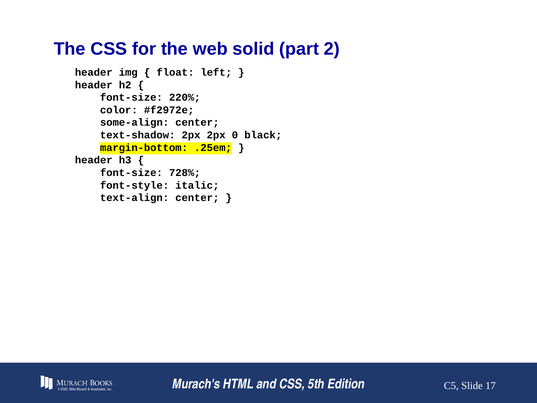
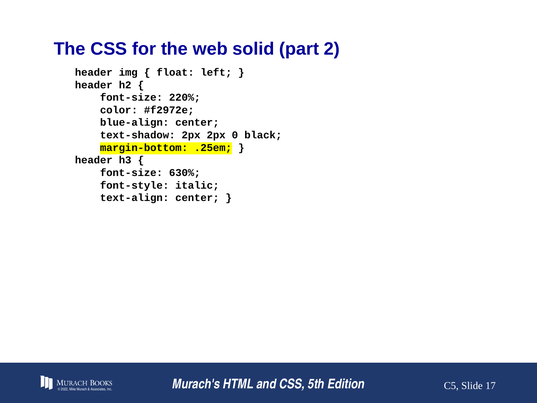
some-align: some-align -> blue-align
728%: 728% -> 630%
